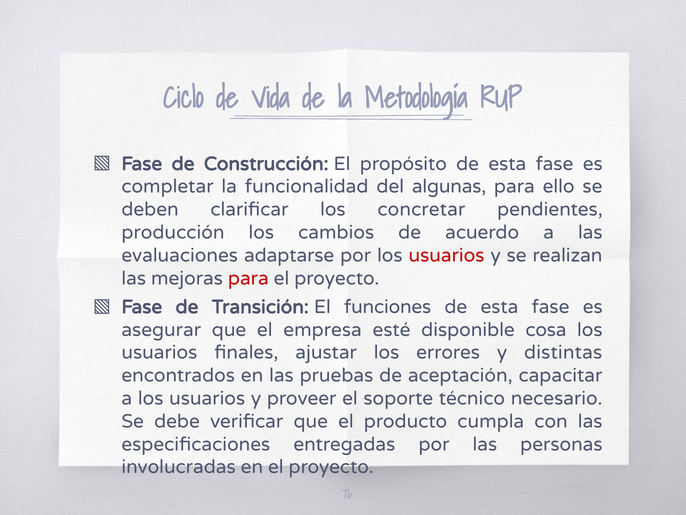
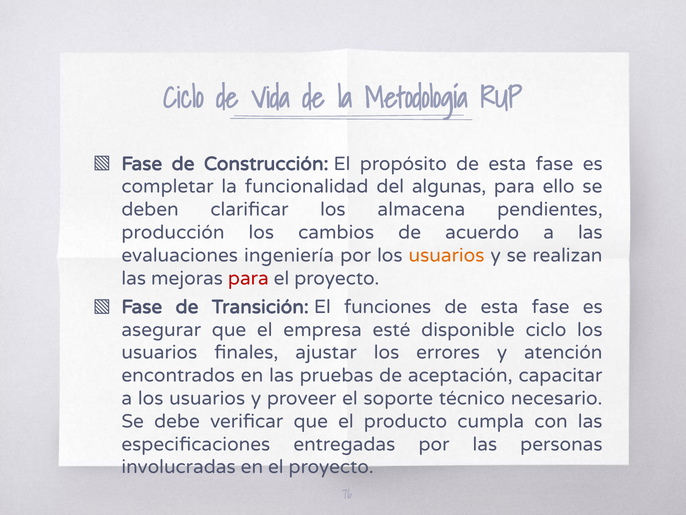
concretar: concretar -> almacena
adaptarse: adaptarse -> ingeniería
usuarios at (447, 255) colour: red -> orange
disponible cosa: cosa -> ciclo
distintas: distintas -> atención
